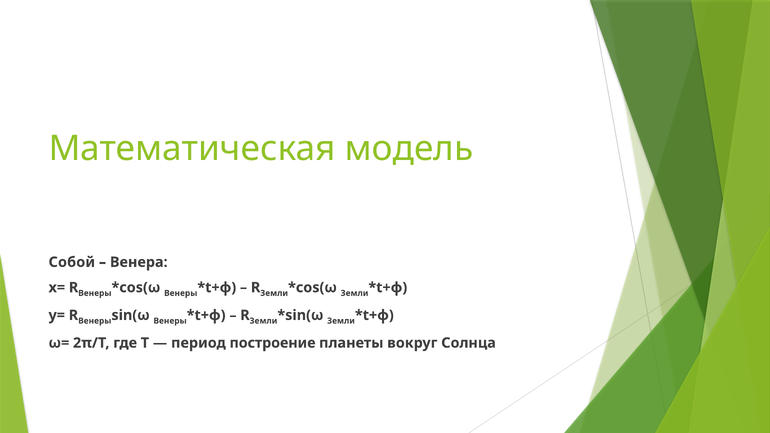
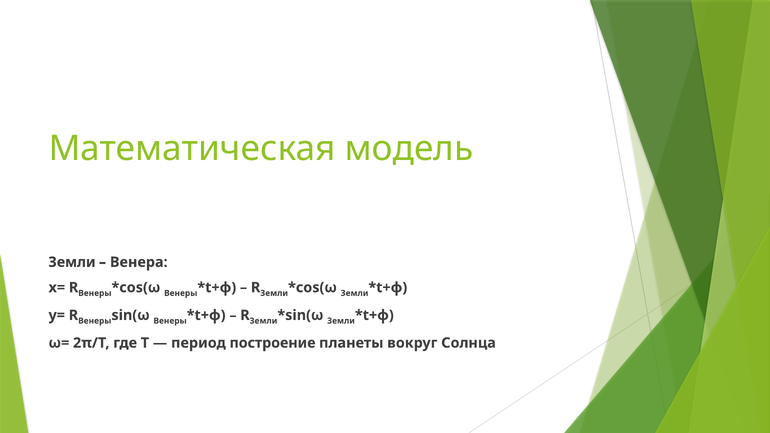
Собой at (72, 262): Собой -> Земли
